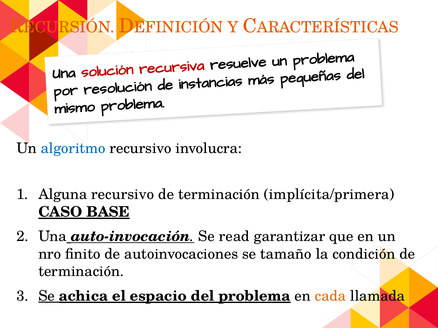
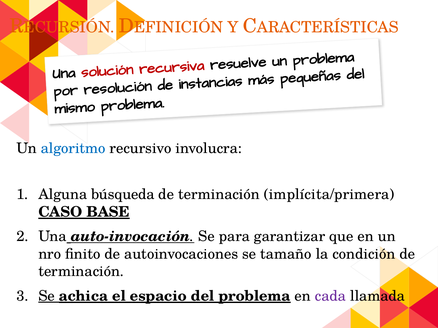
Alguna recursivo: recursivo -> búsqueda
read: read -> para
cada colour: orange -> purple
